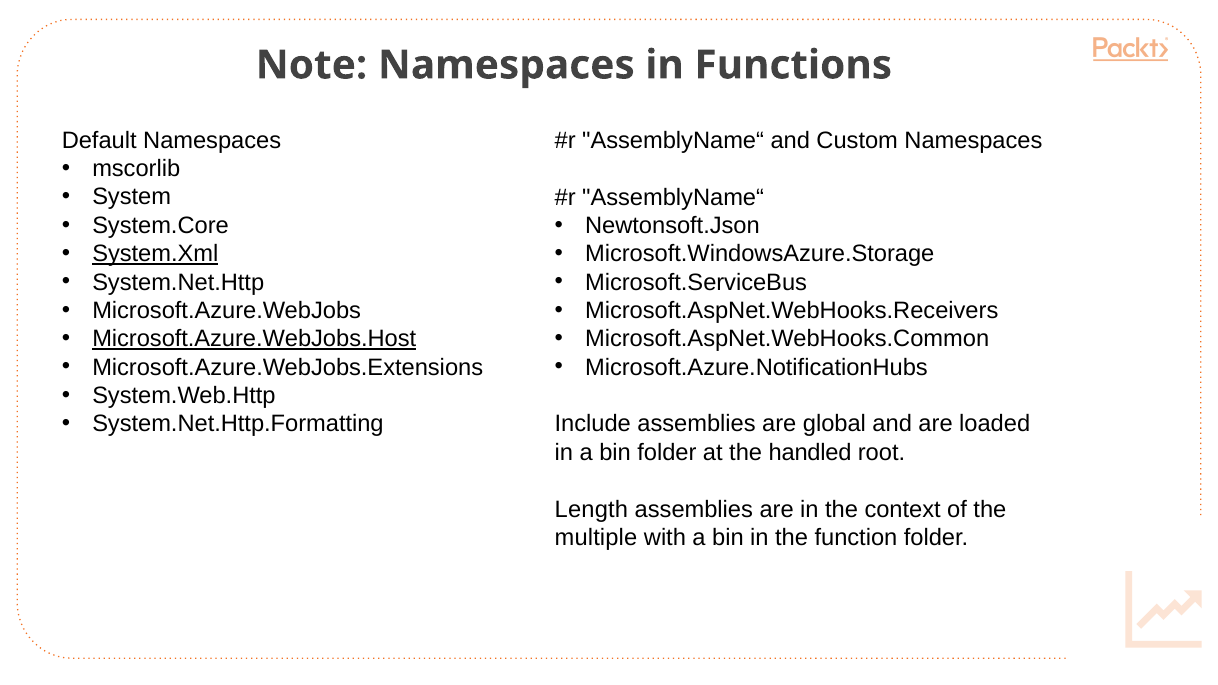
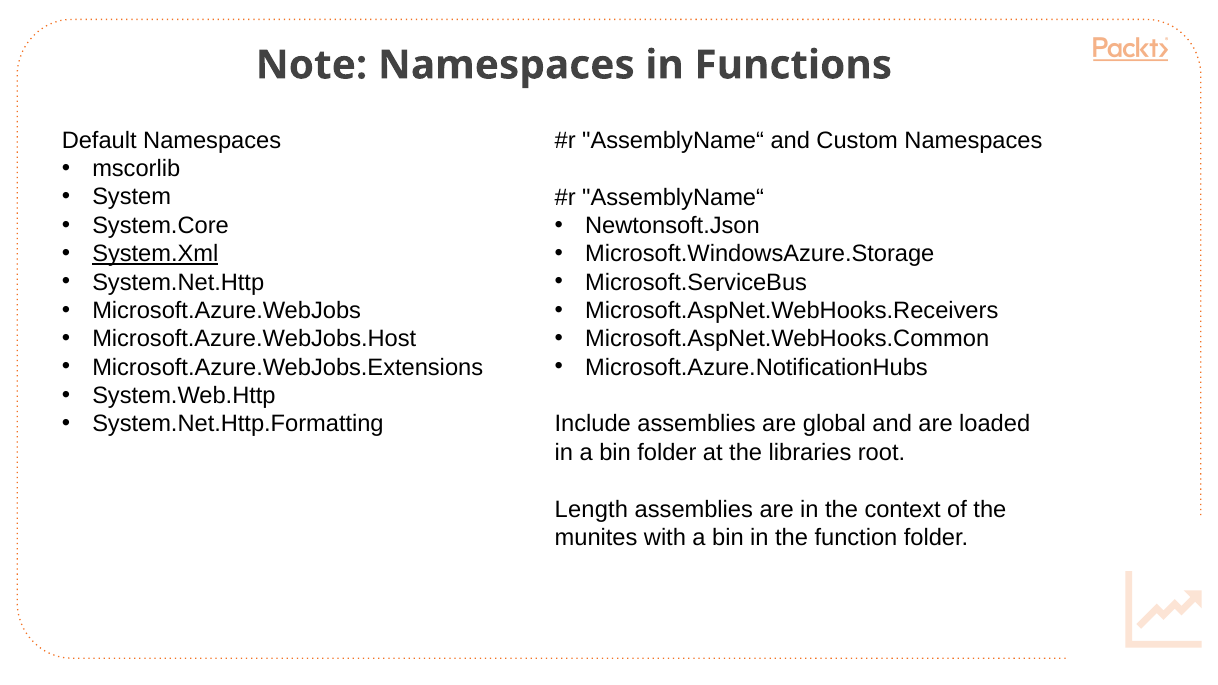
Microsoft.Azure.WebJobs.Host underline: present -> none
handled: handled -> libraries
multiple: multiple -> munites
